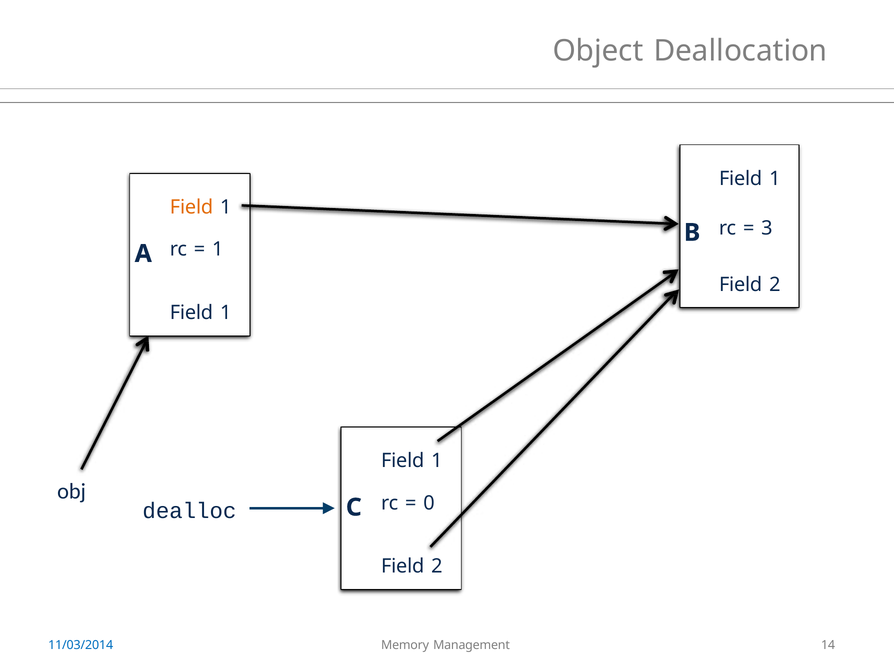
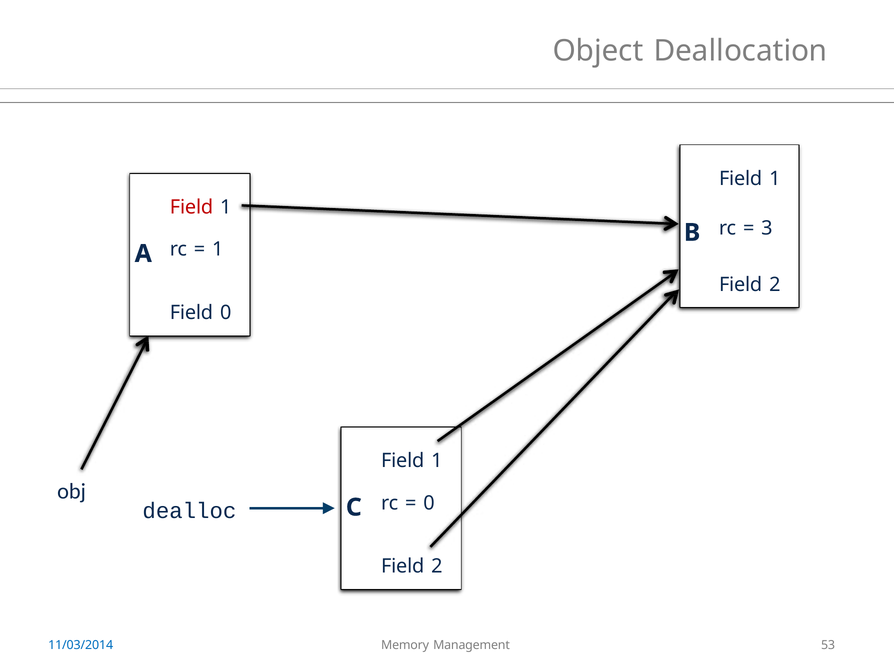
Field at (192, 207) colour: orange -> red
1 at (226, 313): 1 -> 0
14: 14 -> 53
